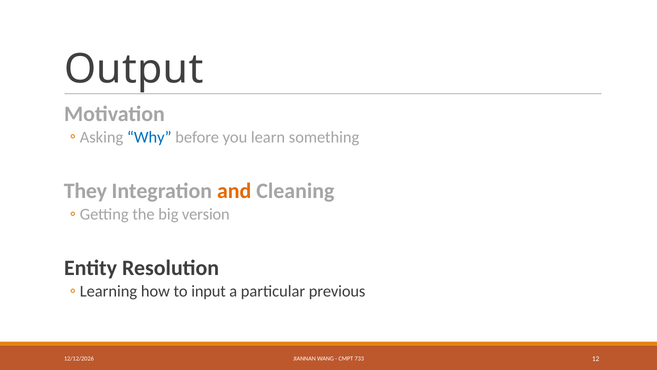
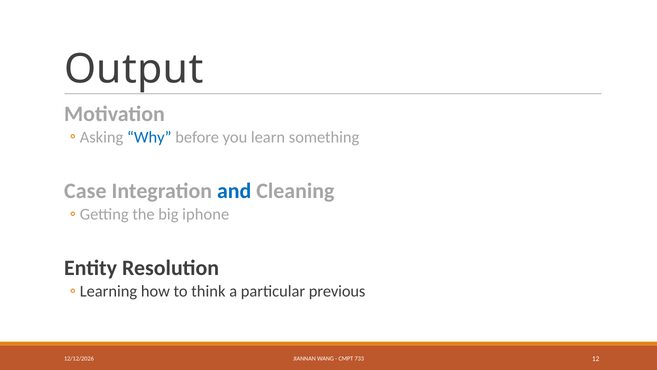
They: They -> Case
and colour: orange -> blue
version: version -> iphone
input: input -> think
